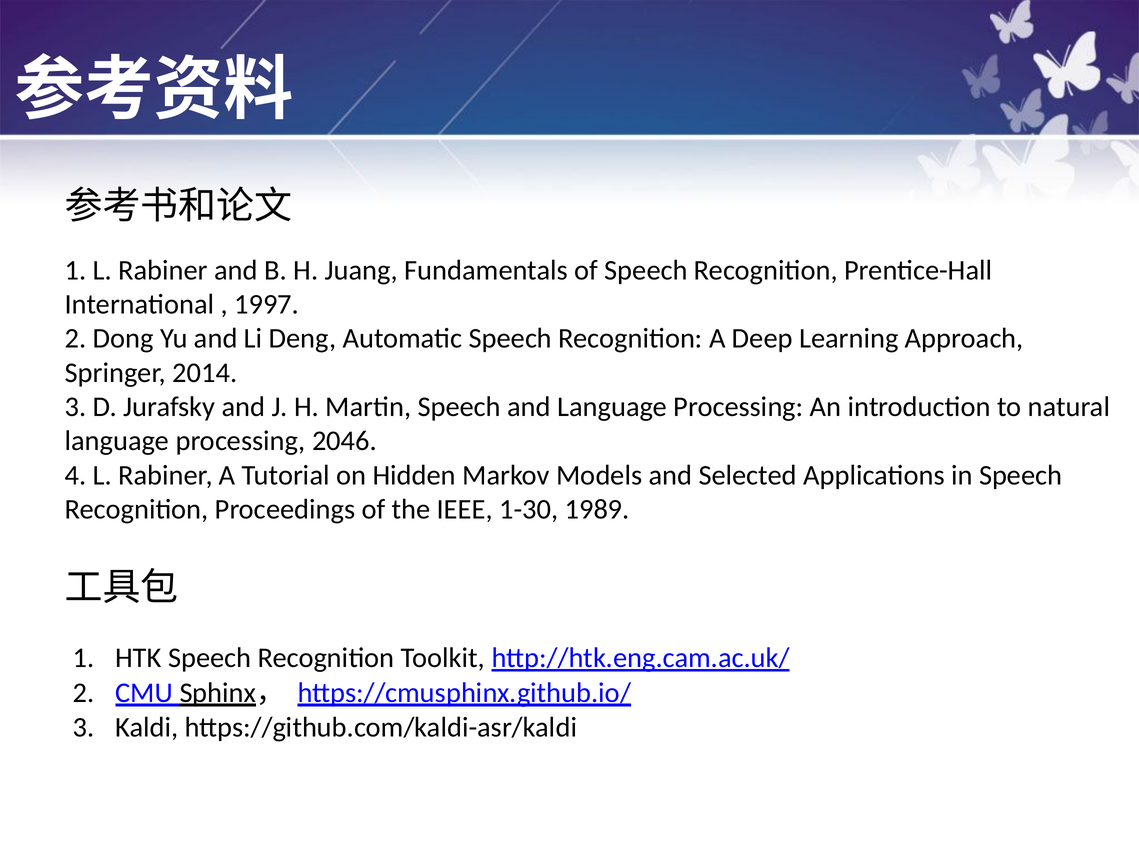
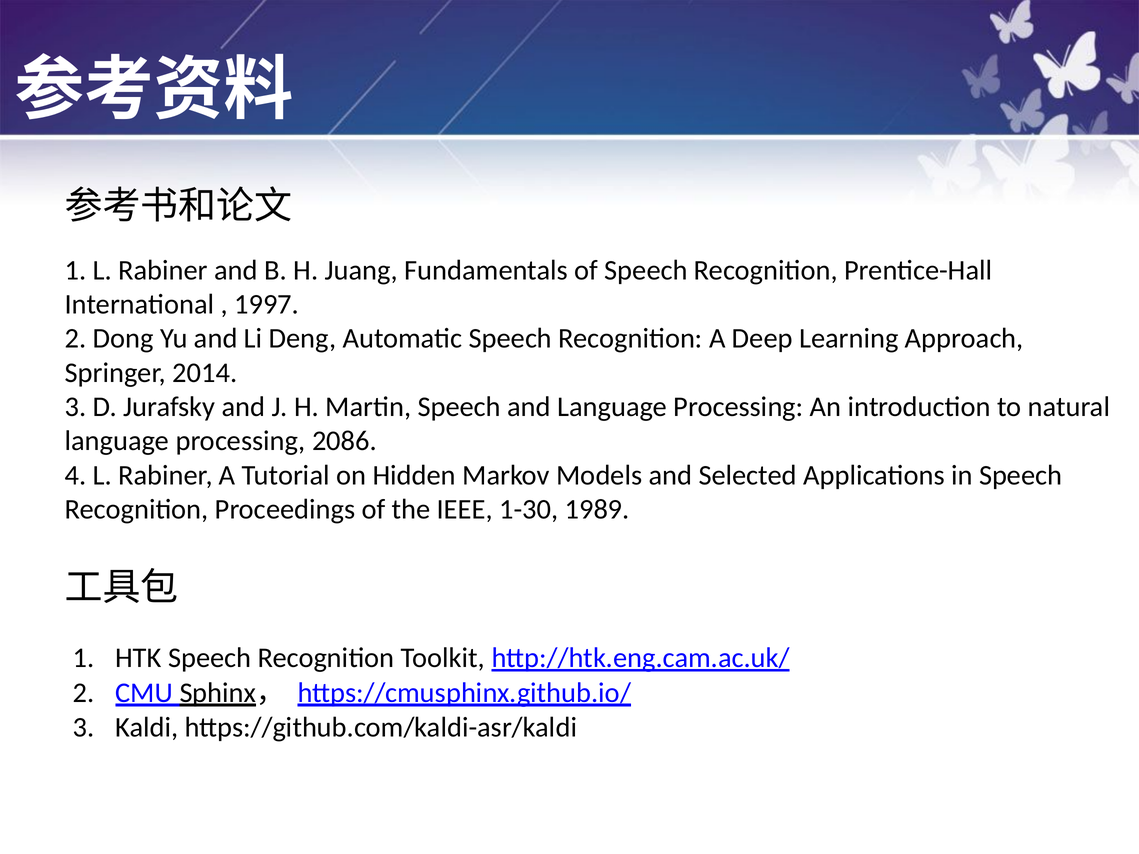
2046: 2046 -> 2086
